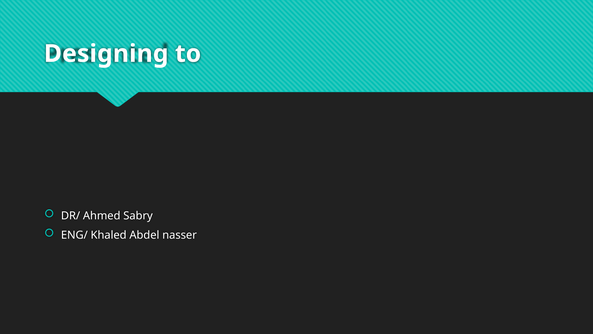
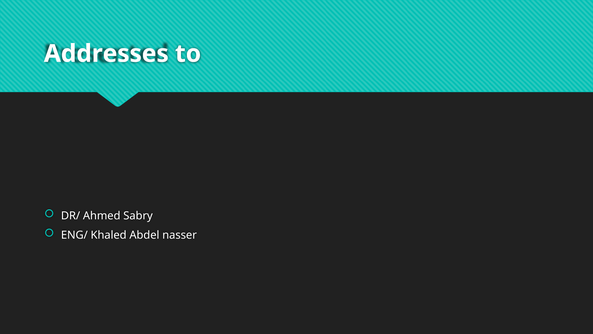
Designing: Designing -> Addresses
